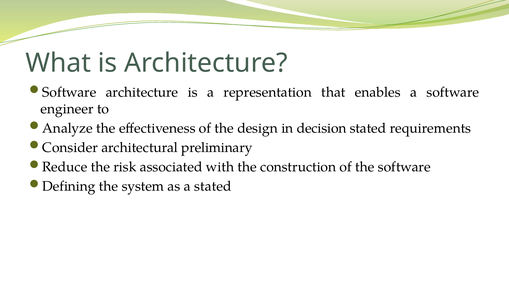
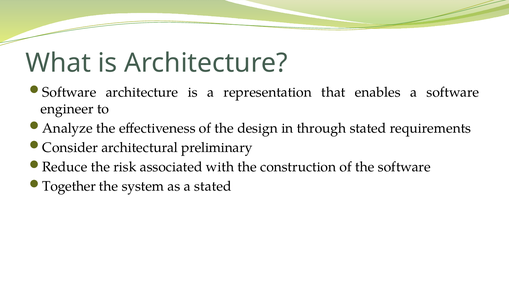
decision: decision -> through
Defining: Defining -> Together
